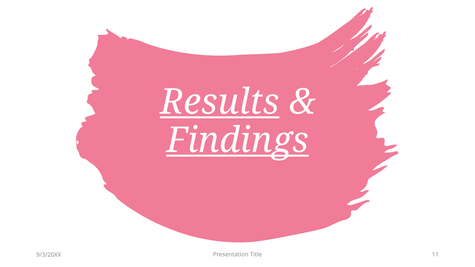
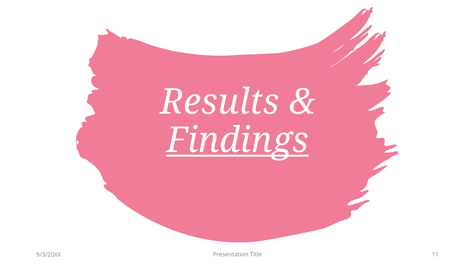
Results underline: present -> none
